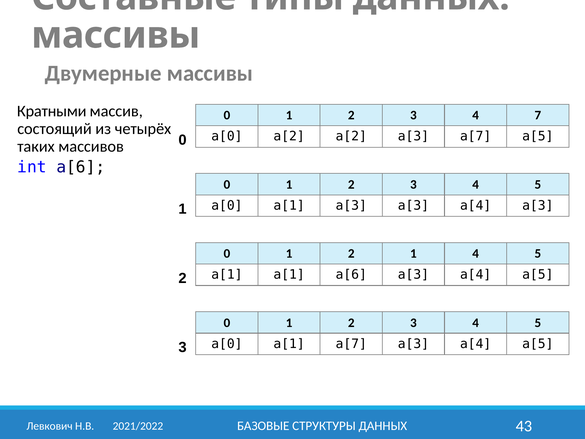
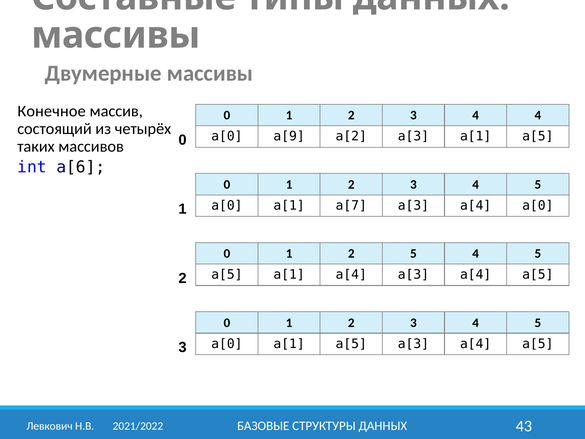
Кратными: Кратными -> Конечное
4 7: 7 -> 4
a[0 a[2: a[2 -> a[9
a[3 a[7: a[7 -> a[1
a[1 a[3: a[3 -> a[7
a[4 a[3: a[3 -> a[0
2 1: 1 -> 5
a[1 at (227, 275): a[1 -> a[5
a[1 a[6: a[6 -> a[4
a[0 a[1 a[7: a[7 -> a[5
